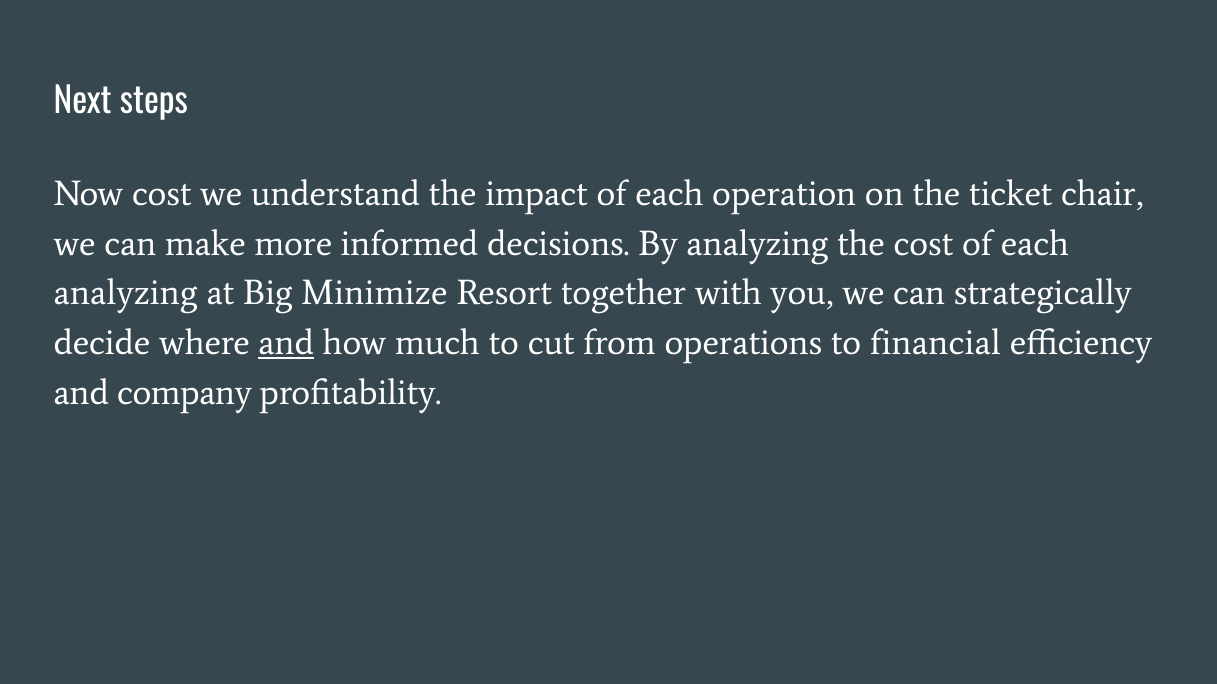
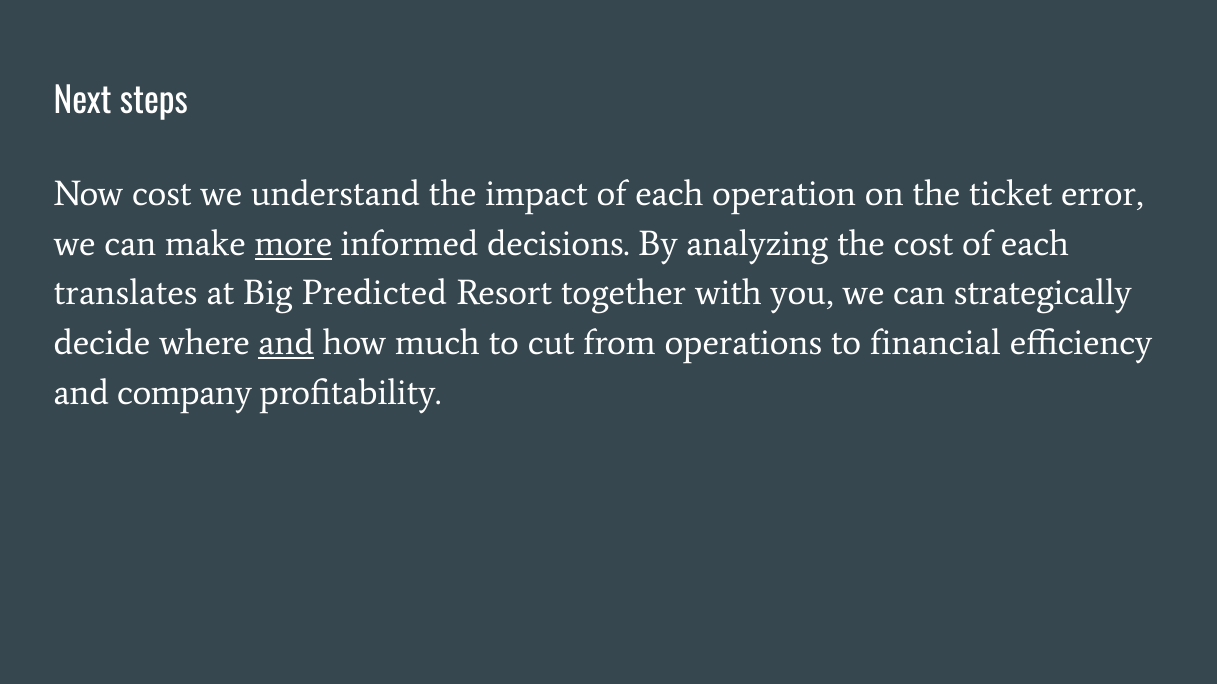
chair: chair -> error
more underline: none -> present
analyzing at (126, 294): analyzing -> translates
Minimize: Minimize -> Predicted
